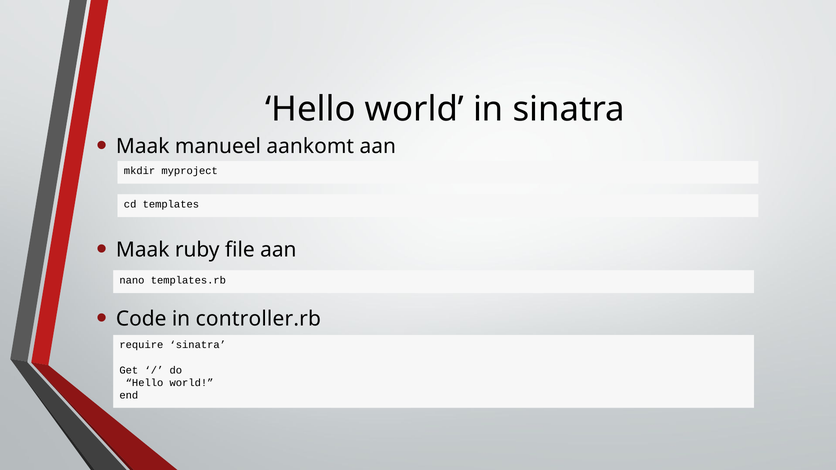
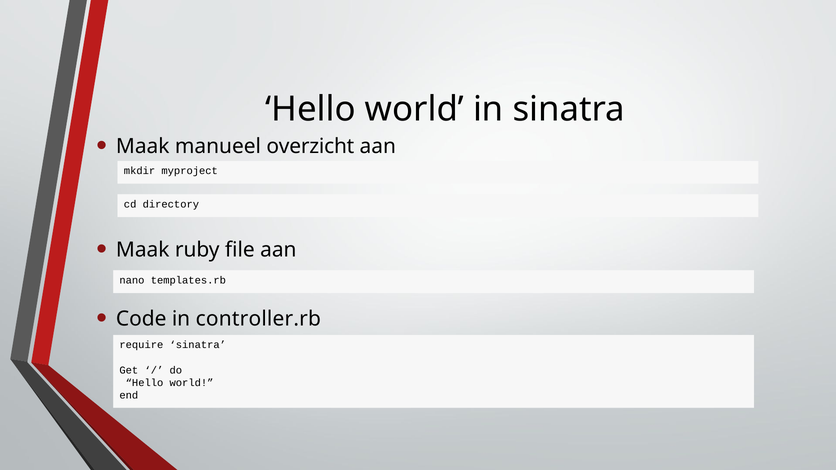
aankomt: aankomt -> overzicht
templates: templates -> directory
